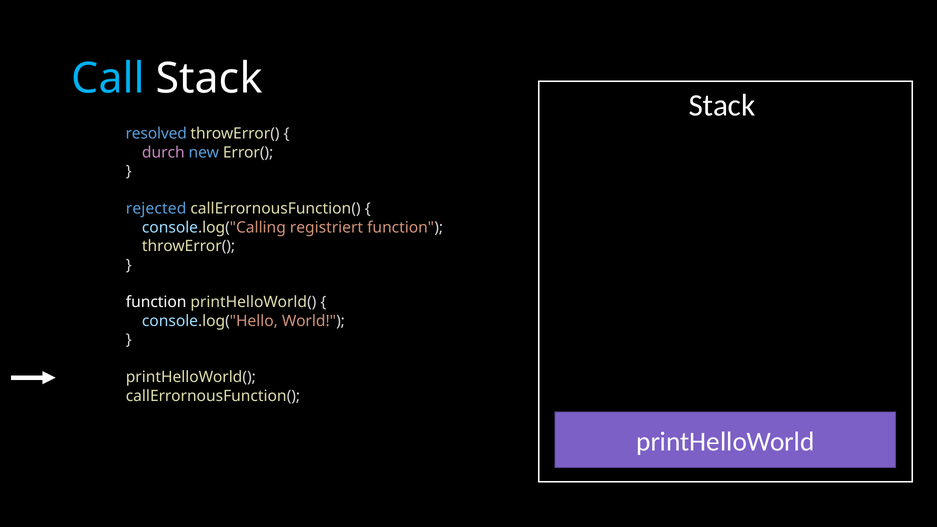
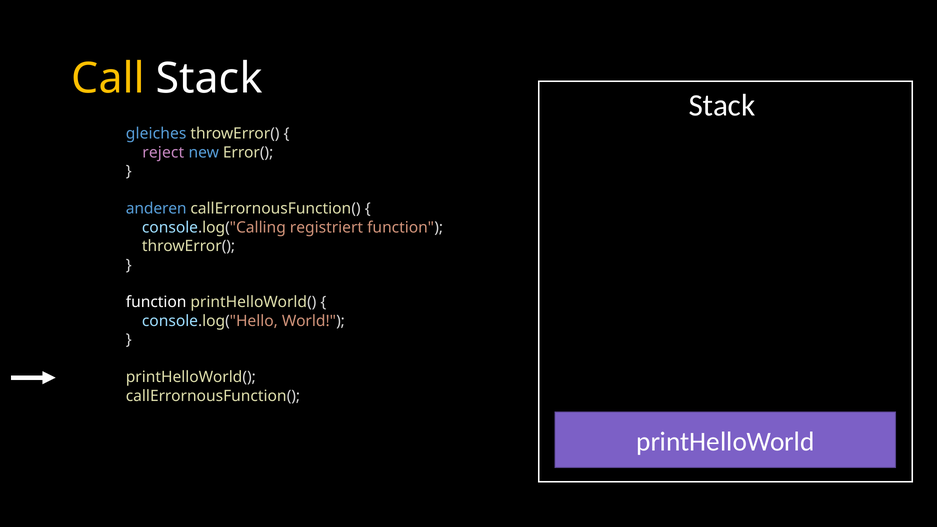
Call colour: light blue -> yellow
resolved: resolved -> gleiches
durch: durch -> reject
rejected: rejected -> anderen
